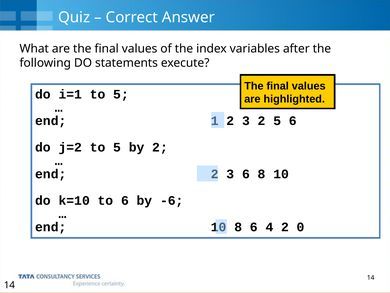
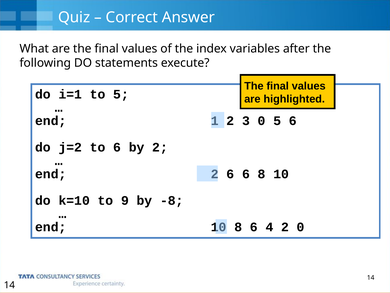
3 2: 2 -> 0
j=2 to 5: 5 -> 6
3 at (230, 174): 3 -> 6
to 6: 6 -> 9
-6: -6 -> -8
